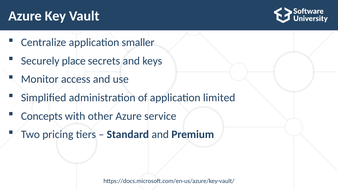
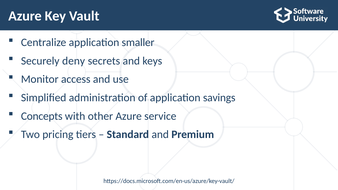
place: place -> deny
limited: limited -> savings
